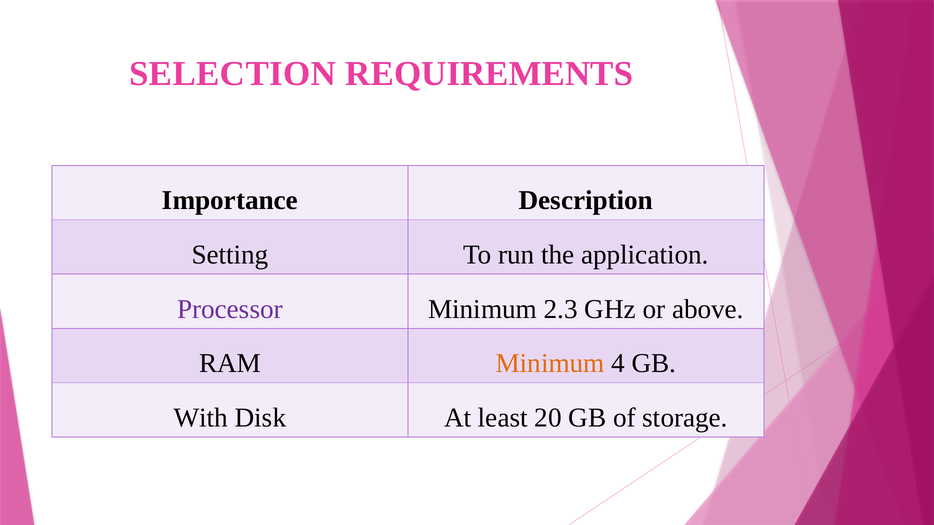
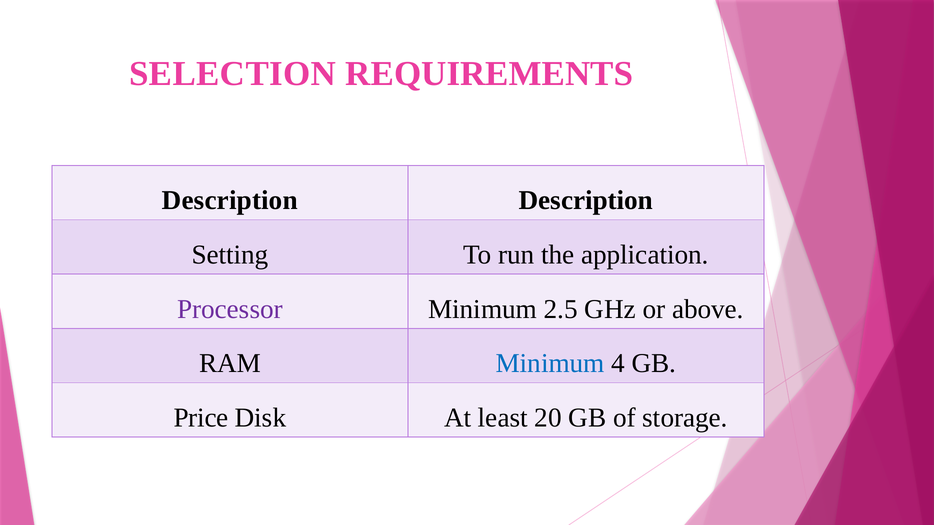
Importance at (230, 200): Importance -> Description
2.3: 2.3 -> 2.5
Minimum at (550, 364) colour: orange -> blue
With: With -> Price
